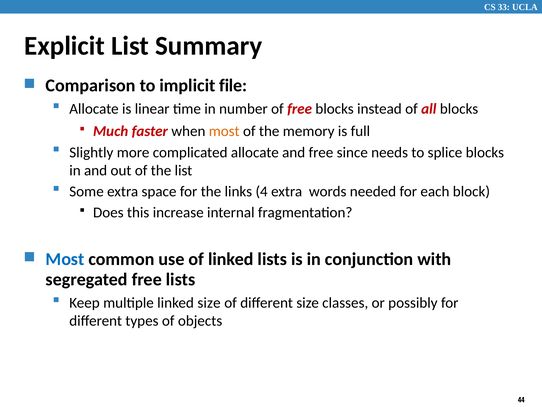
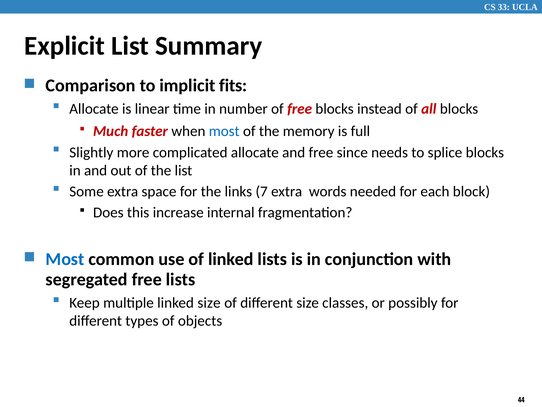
file: file -> fits
most at (224, 131) colour: orange -> blue
4: 4 -> 7
